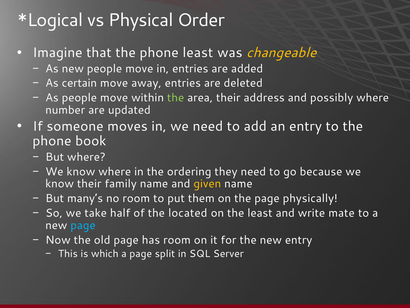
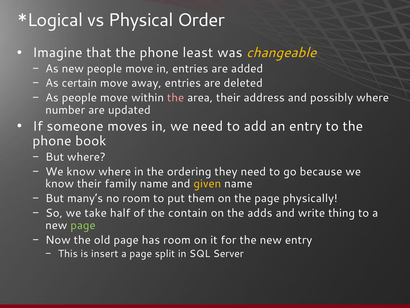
the at (176, 98) colour: light green -> pink
located: located -> contain
the least: least -> adds
mate: mate -> thing
page at (83, 225) colour: light blue -> light green
which: which -> insert
